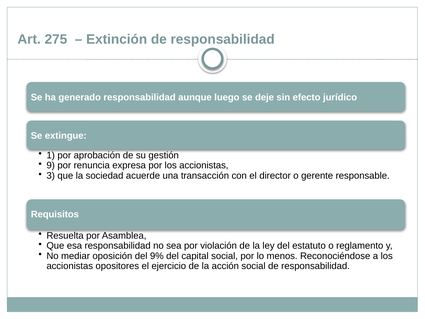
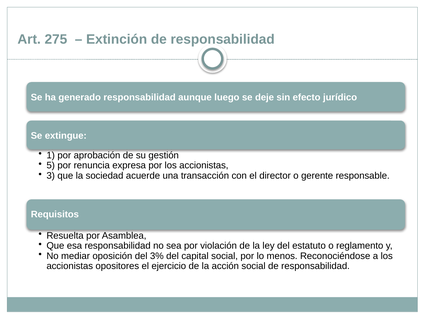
9: 9 -> 5
9%: 9% -> 3%
